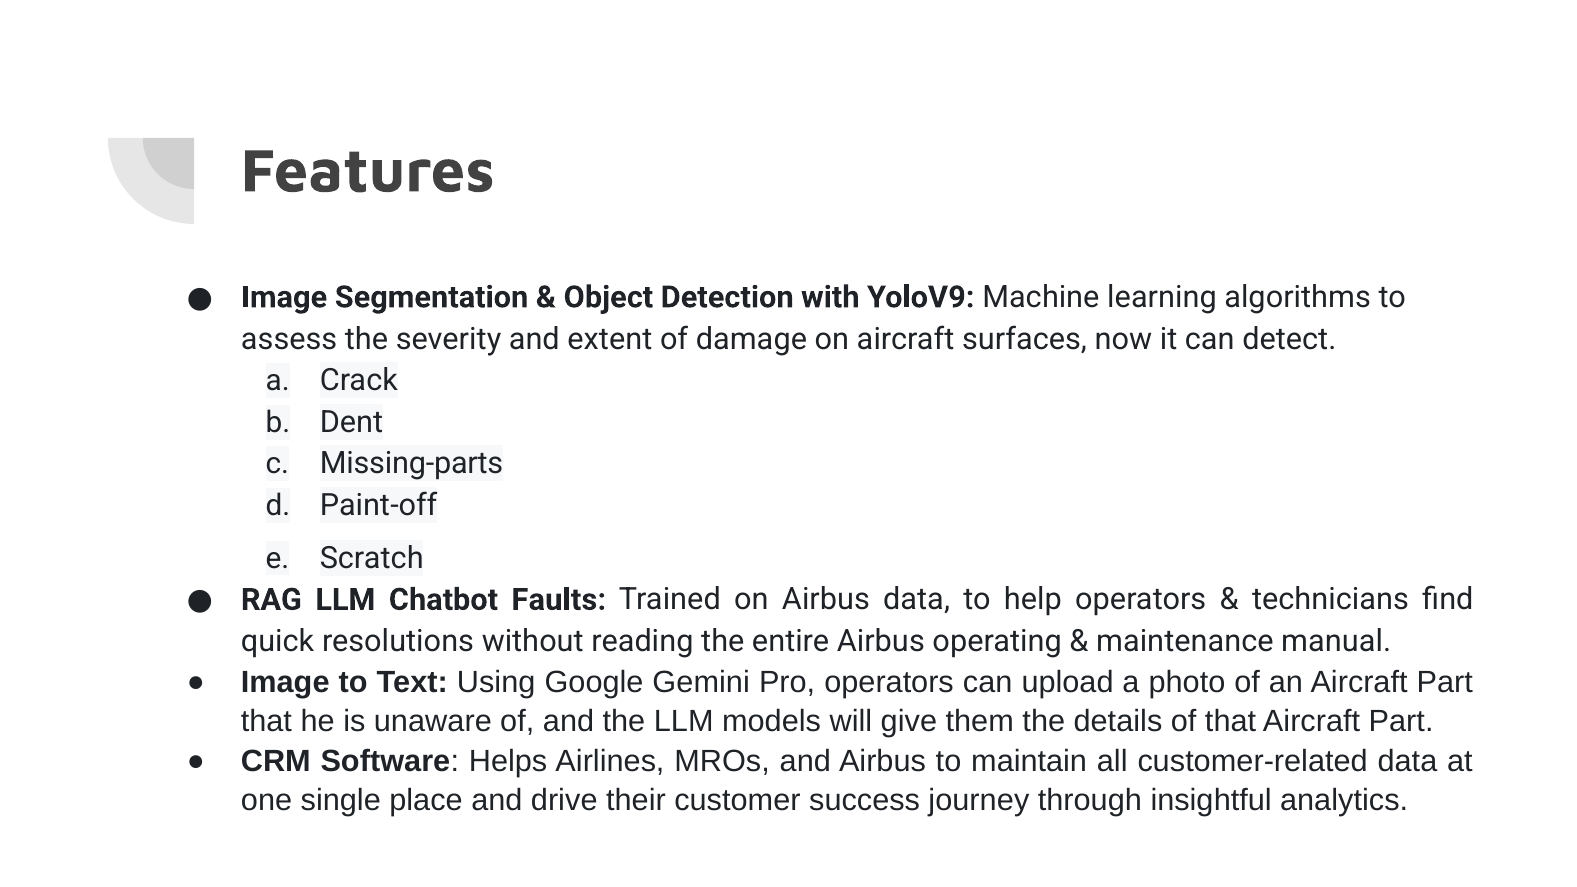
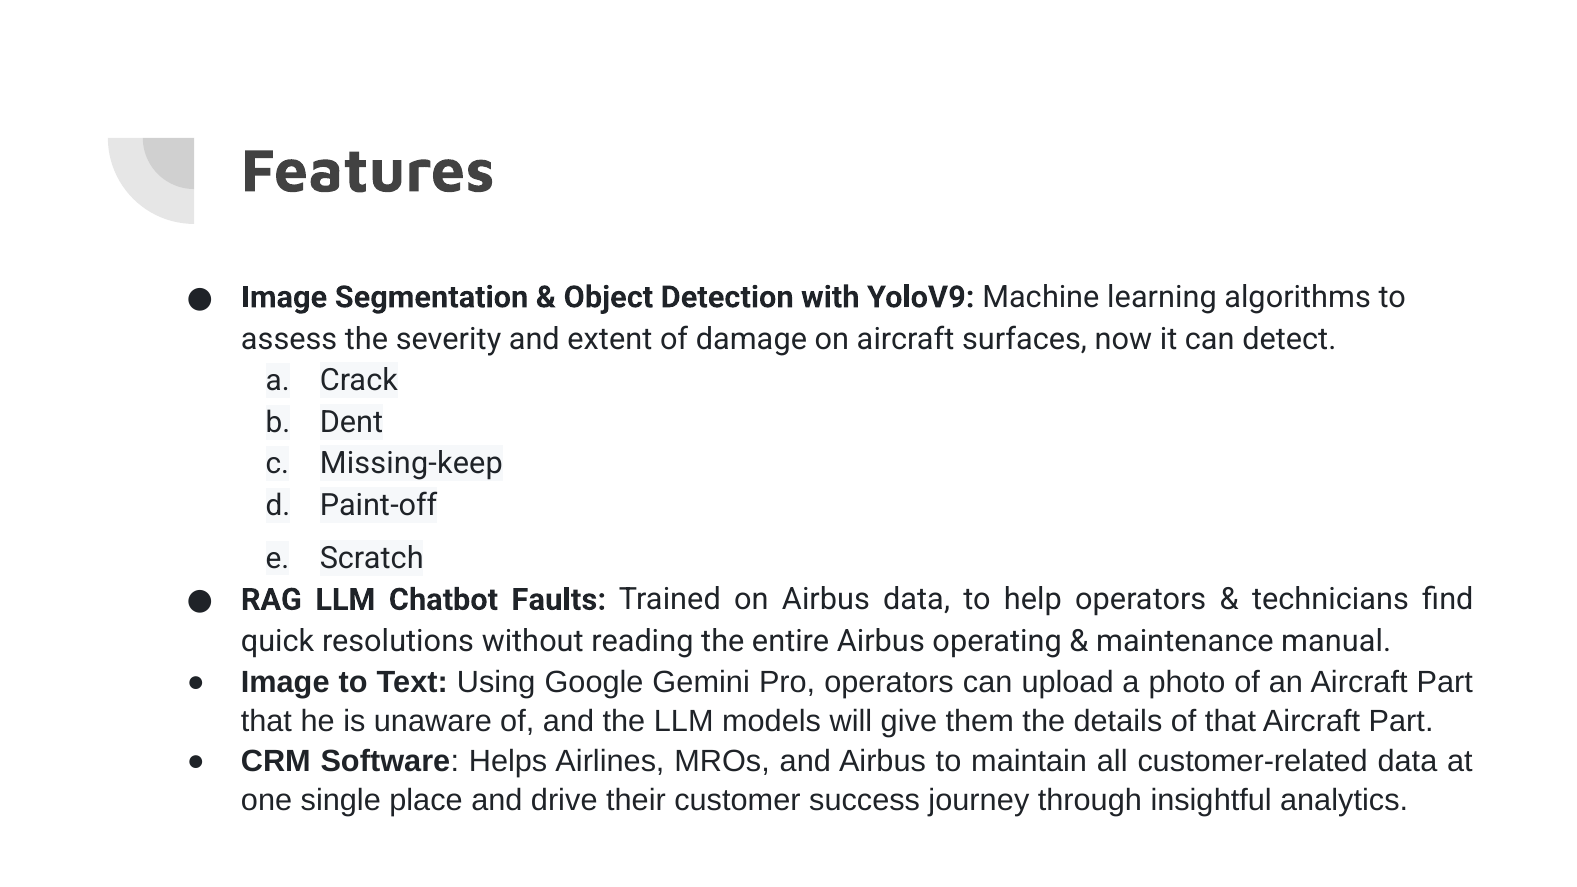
Missing-parts: Missing-parts -> Missing-keep
